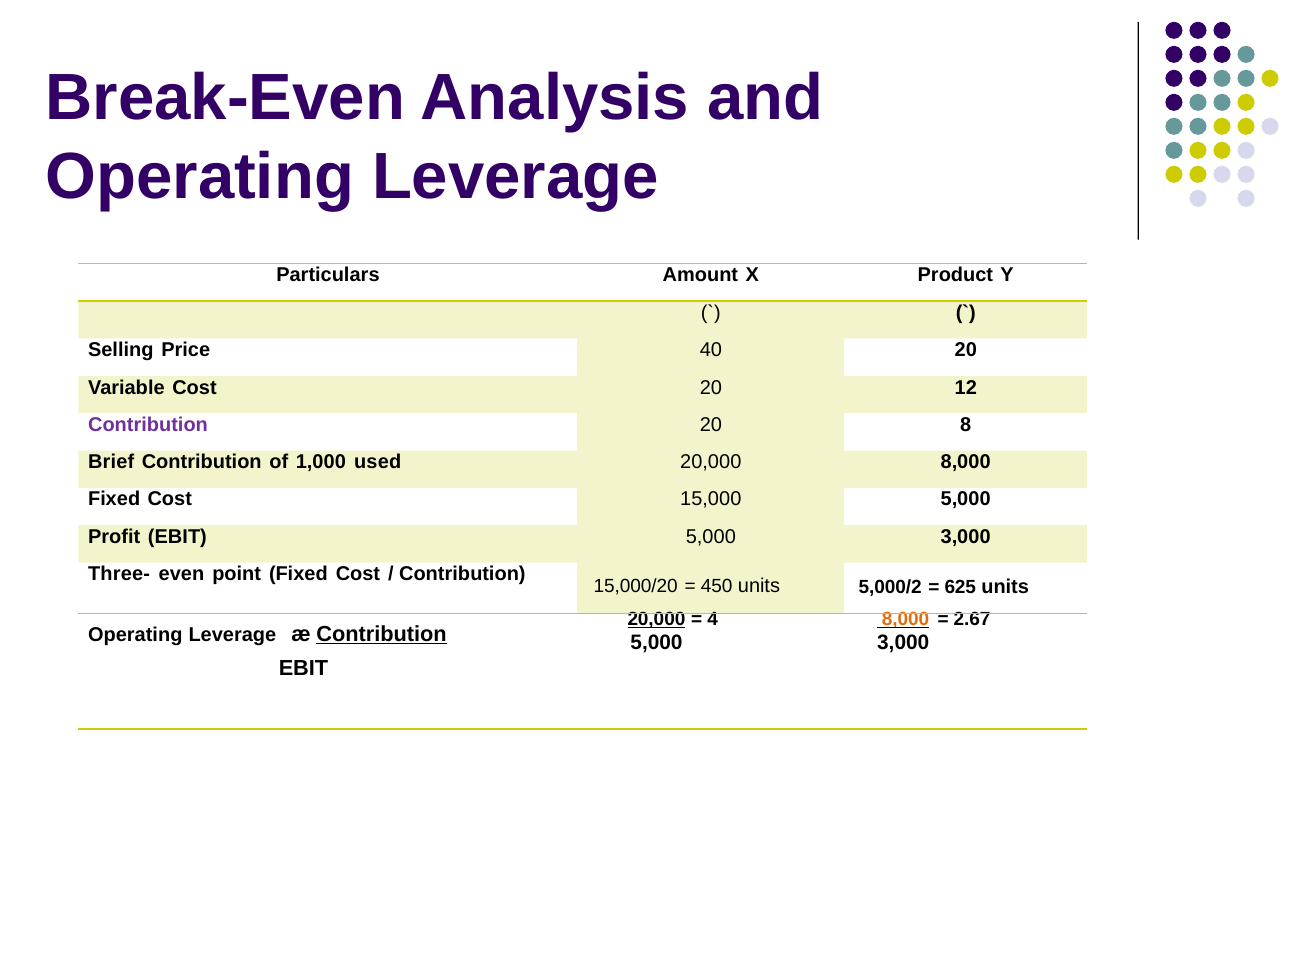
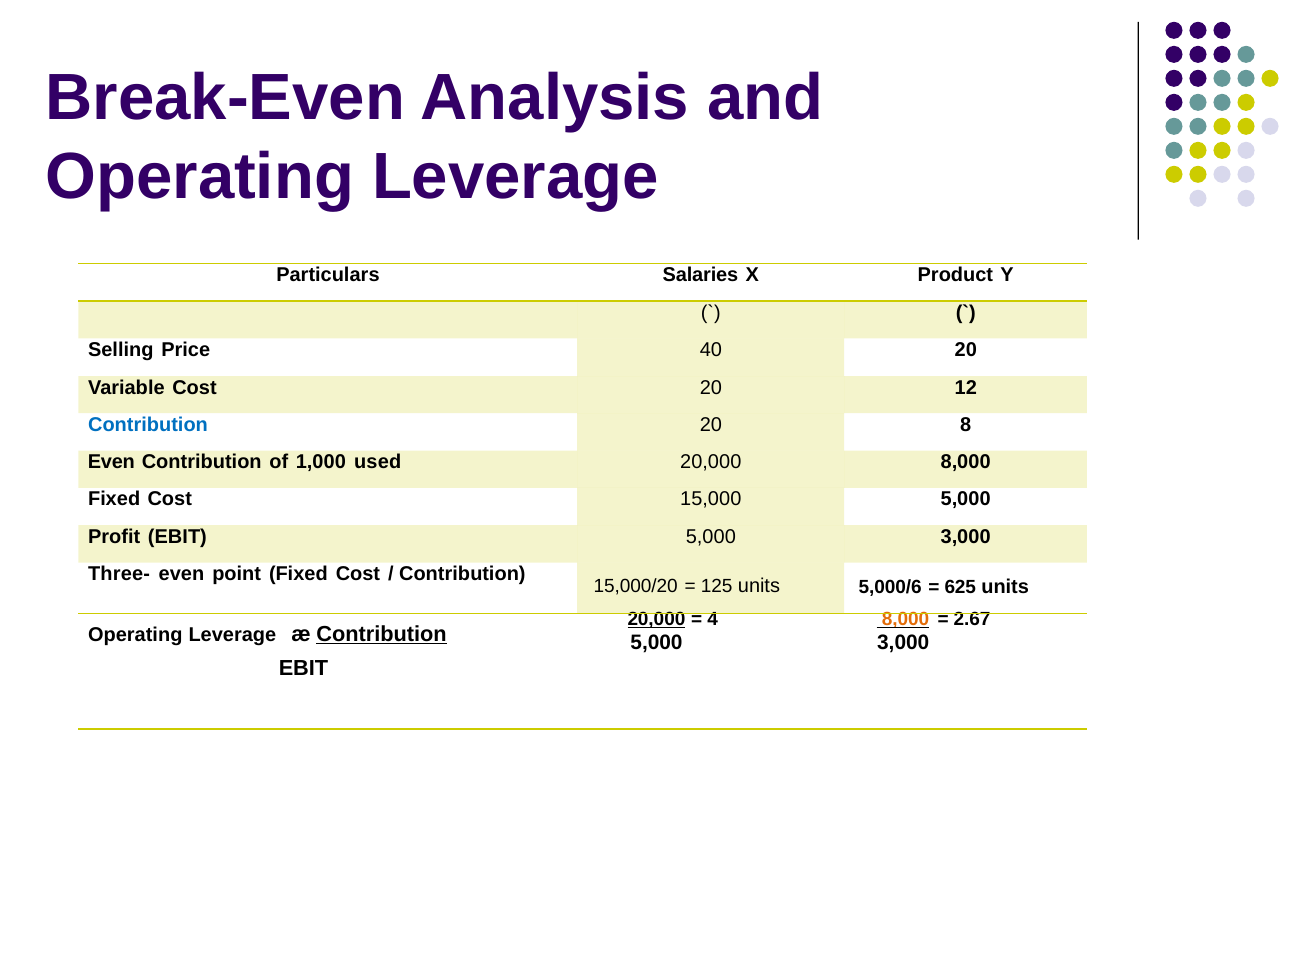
Amount: Amount -> Salaries
Contribution at (148, 425) colour: purple -> blue
Brief at (111, 462): Brief -> Even
450: 450 -> 125
5,000/2: 5,000/2 -> 5,000/6
